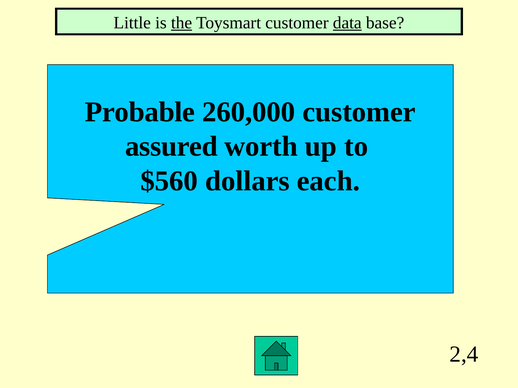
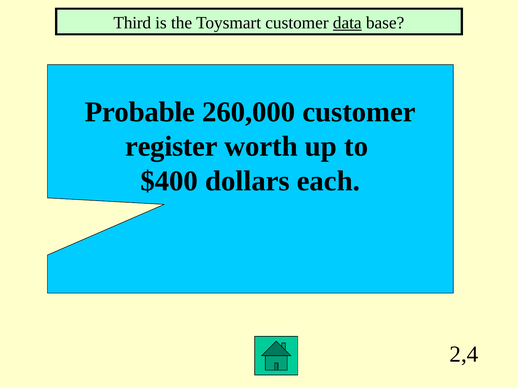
Little: Little -> Third
the underline: present -> none
assured: assured -> register
$560: $560 -> $400
